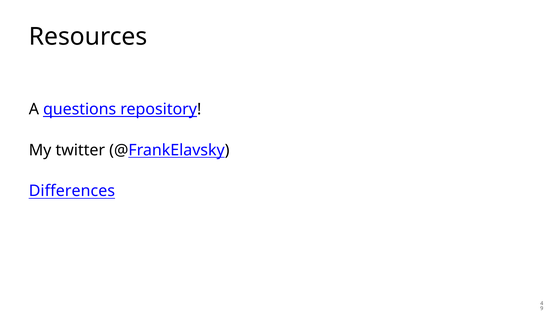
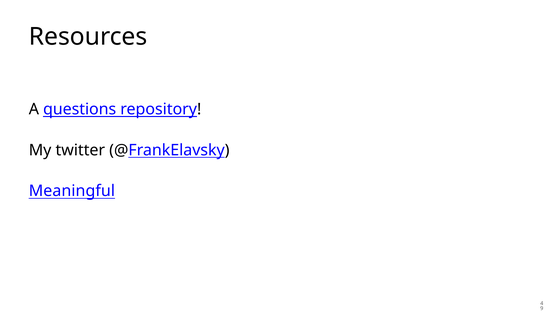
Differences: Differences -> Meaningful
